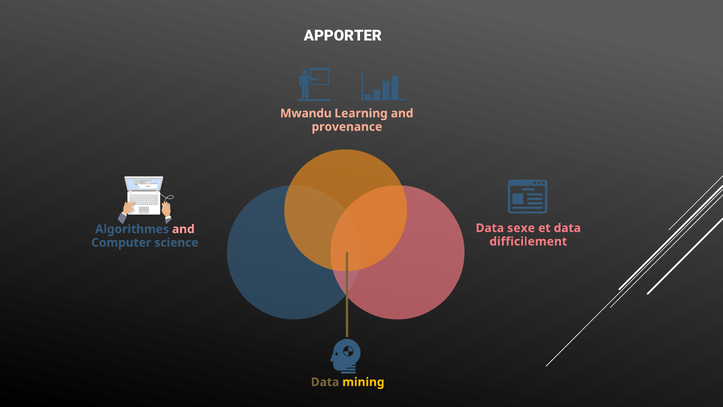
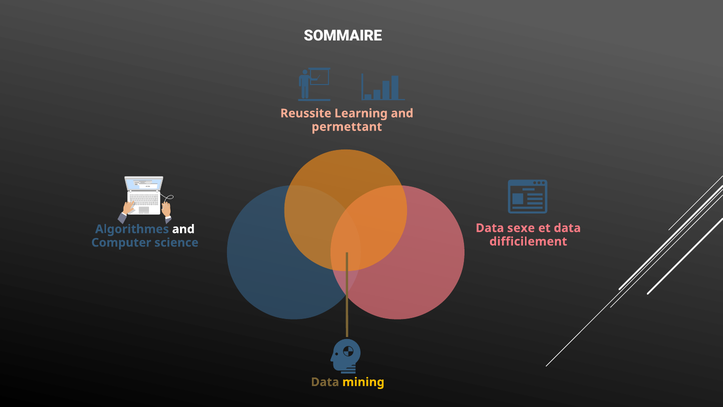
APPORTER: APPORTER -> SOMMAIRE
Mwandu: Mwandu -> Reussite
provenance: provenance -> permettant
and at (183, 229) colour: pink -> white
